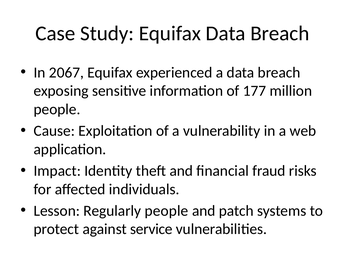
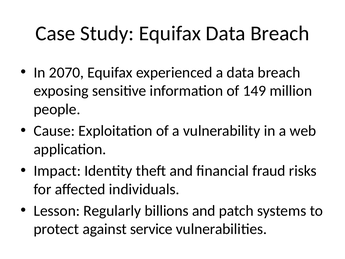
2067: 2067 -> 2070
177: 177 -> 149
Regularly people: people -> billions
